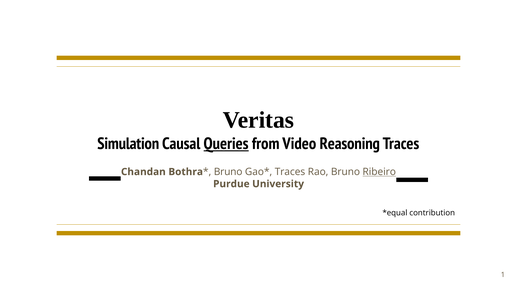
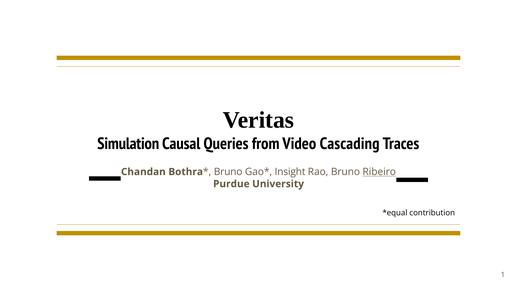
Queries underline: present -> none
Reasoning: Reasoning -> Cascading
Traces at (290, 172): Traces -> Insight
